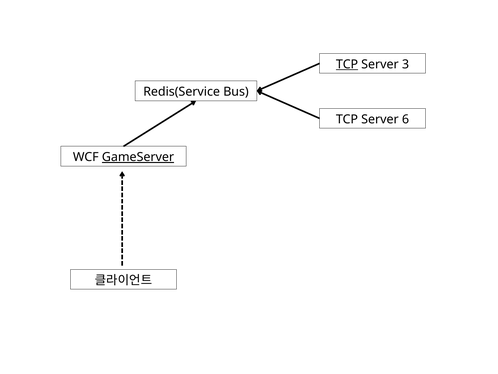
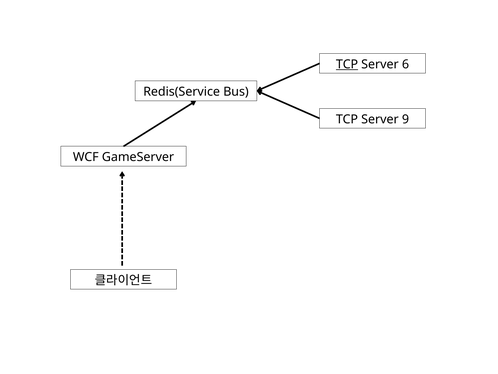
3: 3 -> 6
6: 6 -> 9
GameServer underline: present -> none
